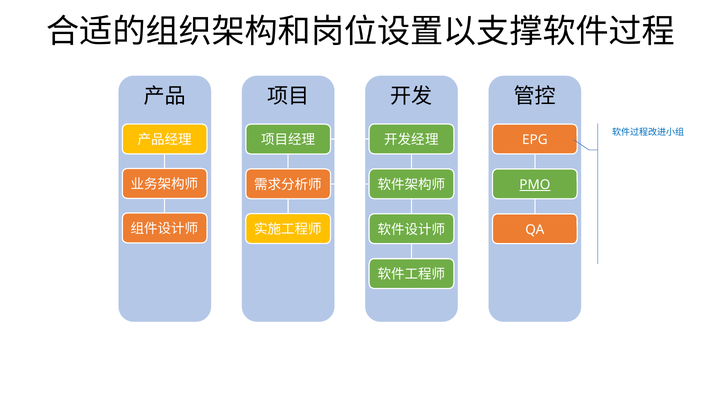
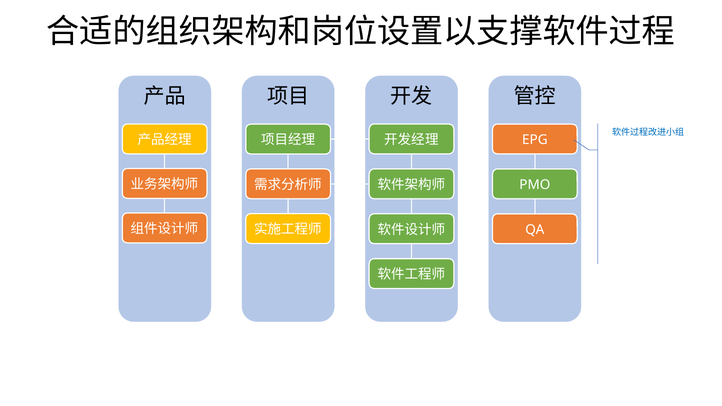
PMO underline: present -> none
